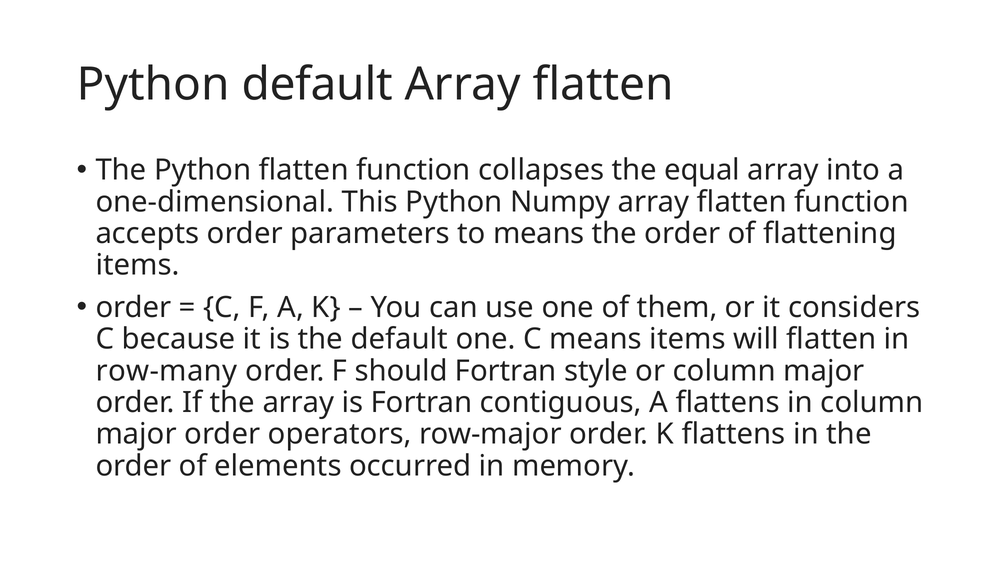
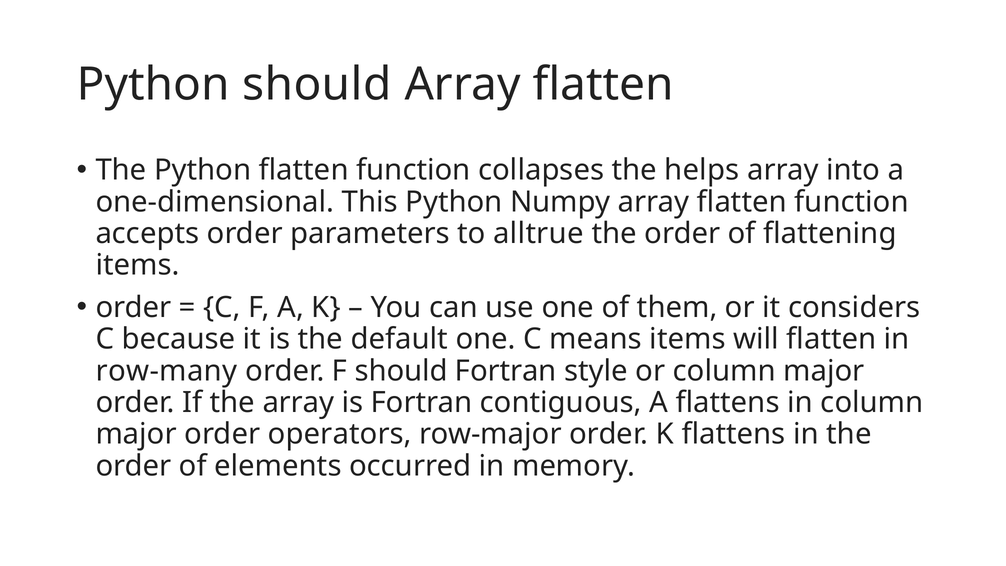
Python default: default -> should
equal: equal -> helps
to means: means -> alltrue
